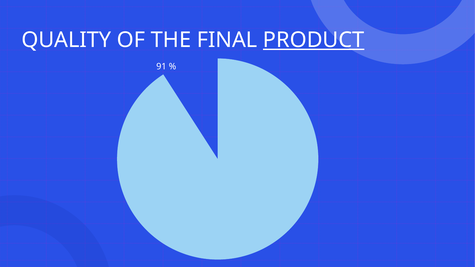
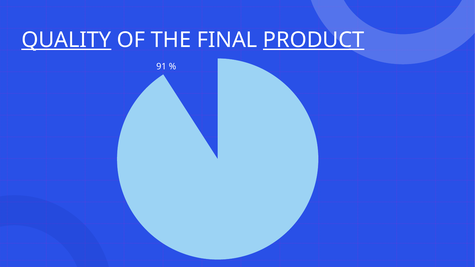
QUALITY underline: none -> present
